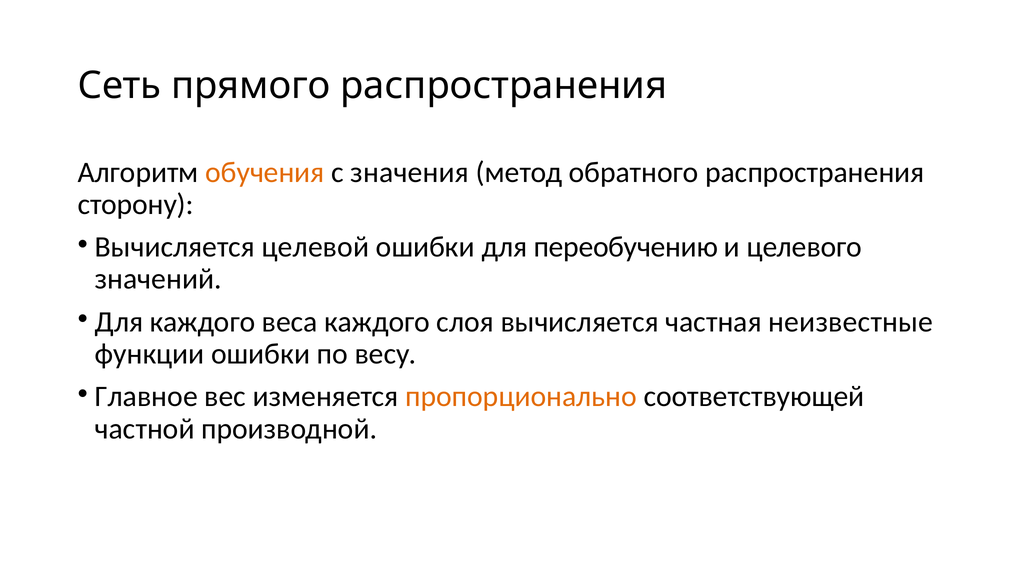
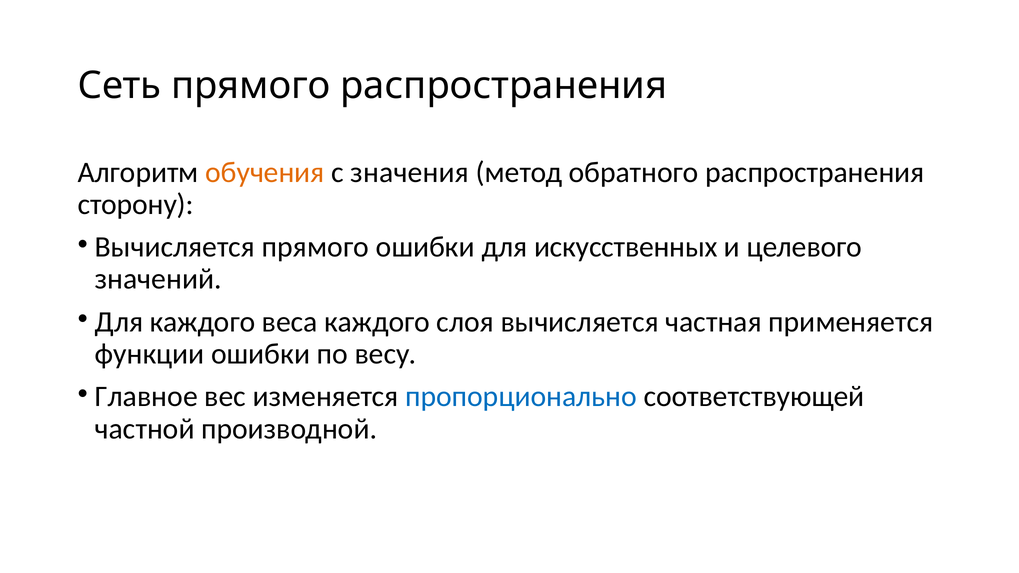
Вычисляется целевой: целевой -> прямого
переобучению: переобучению -> искусственных
неизвестные: неизвестные -> применяется
пропорционально colour: orange -> blue
